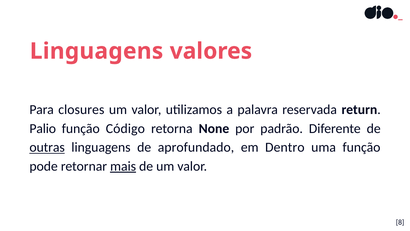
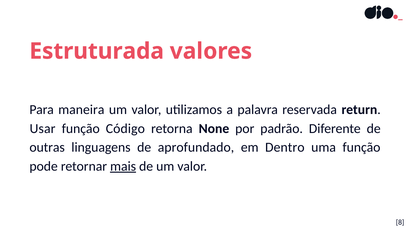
Linguagens at (97, 51): Linguagens -> Estruturada
closures: closures -> maneira
Palio: Palio -> Usar
outras underline: present -> none
